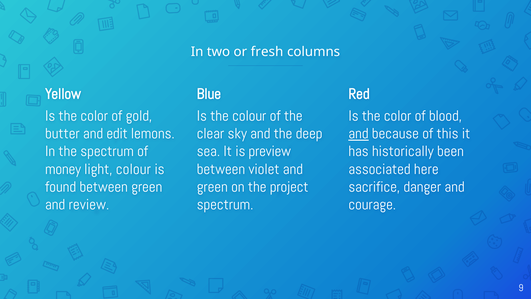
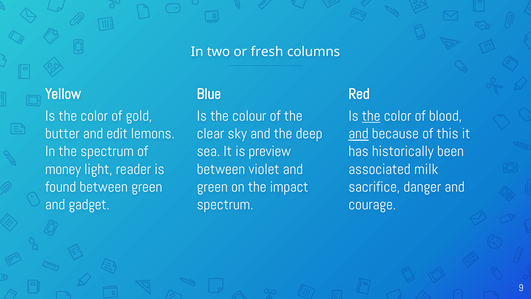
the at (371, 116) underline: none -> present
light colour: colour -> reader
here: here -> milk
project: project -> impact
review: review -> gadget
